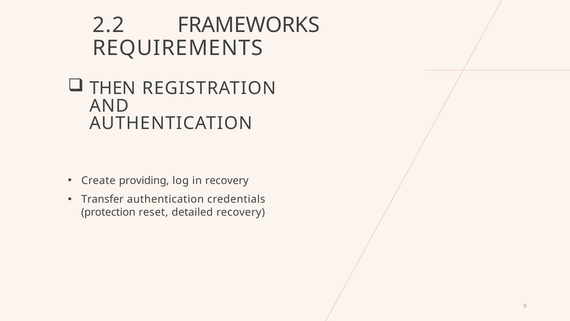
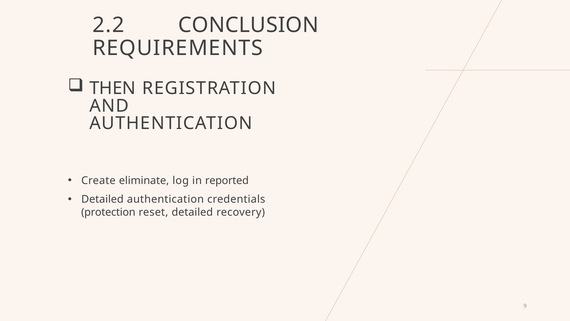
FRAMEWORKS: FRAMEWORKS -> CONCLUSION
providing: providing -> eliminate
in recovery: recovery -> reported
Transfer at (102, 199): Transfer -> Detailed
